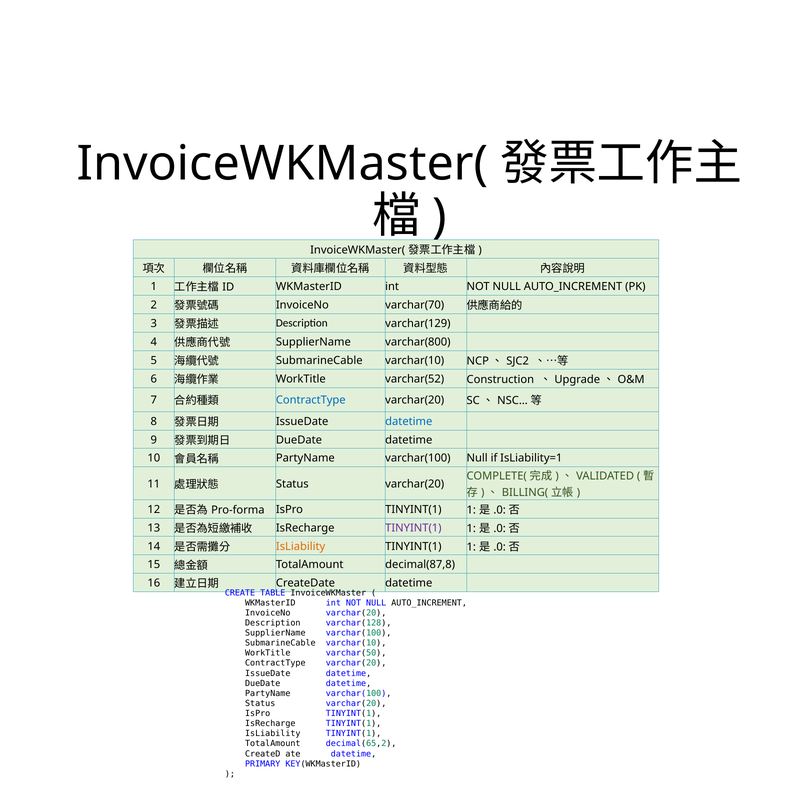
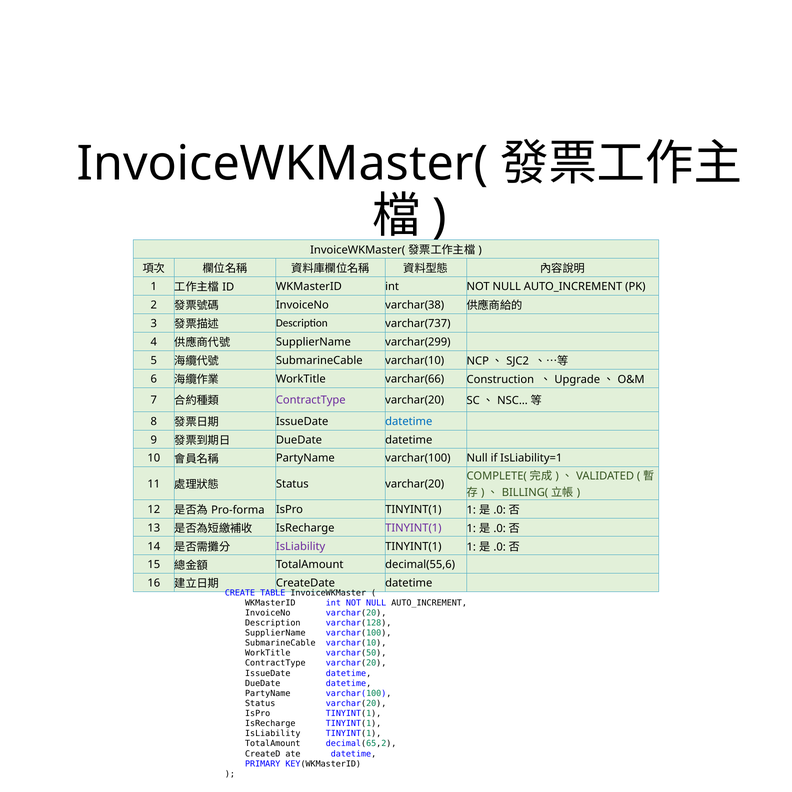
varchar(70: varchar(70 -> varchar(38
varchar(129: varchar(129 -> varchar(737
varchar(800: varchar(800 -> varchar(299
varchar(52: varchar(52 -> varchar(66
ContractType at (311, 400) colour: blue -> purple
IsLiability at (301, 546) colour: orange -> purple
decimal(87,8: decimal(87,8 -> decimal(55,6
